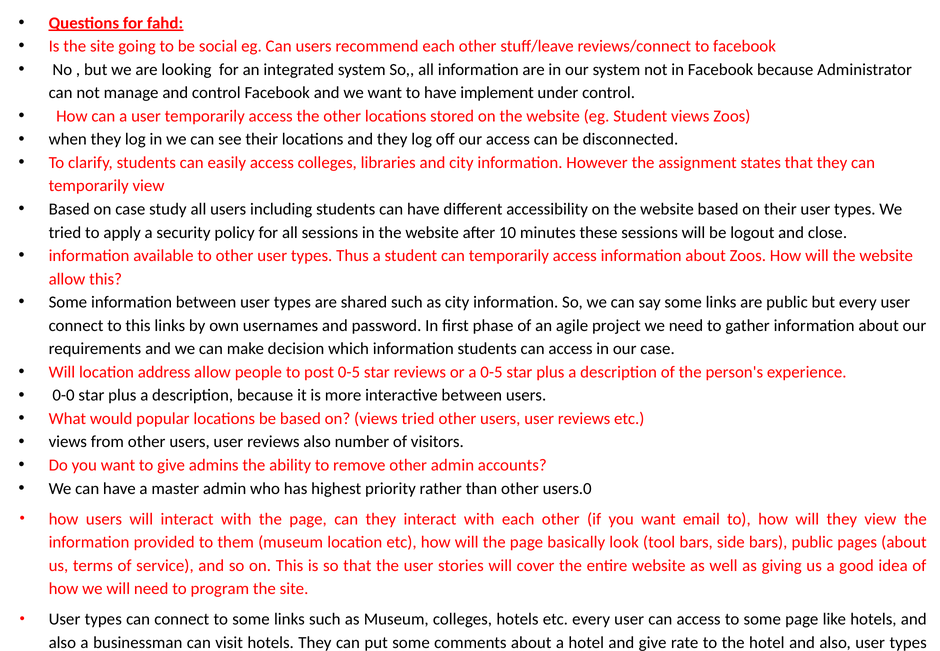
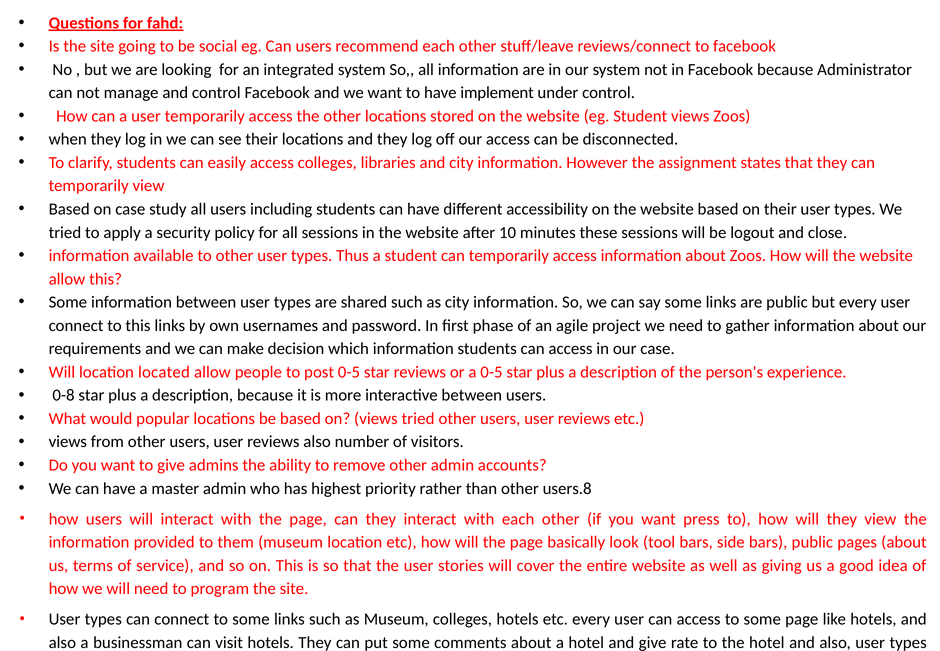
address: address -> located
0-0: 0-0 -> 0-8
users.0: users.0 -> users.8
email: email -> press
